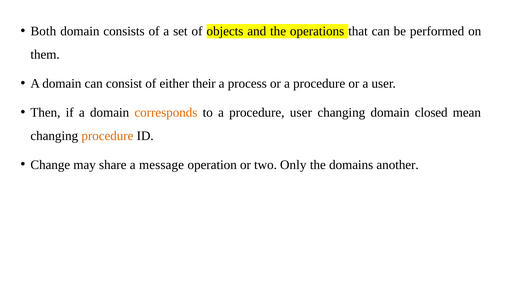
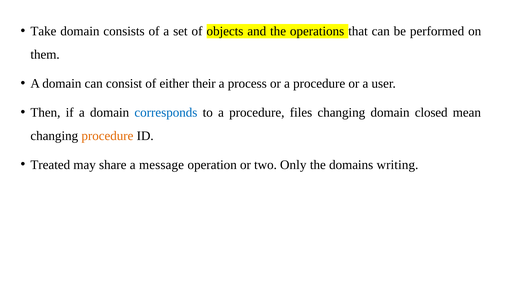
Both: Both -> Take
corresponds colour: orange -> blue
procedure user: user -> files
Change: Change -> Treated
another: another -> writing
